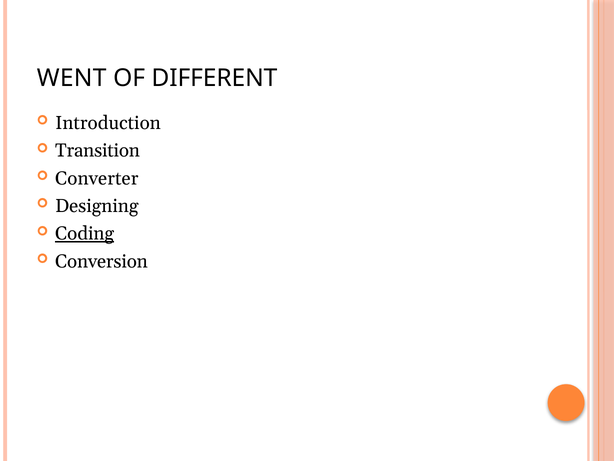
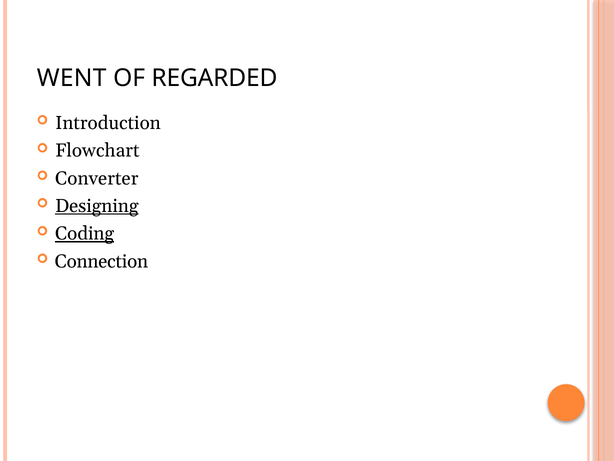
DIFFERENT: DIFFERENT -> REGARDED
Transition: Transition -> Flowchart
Designing underline: none -> present
Conversion: Conversion -> Connection
